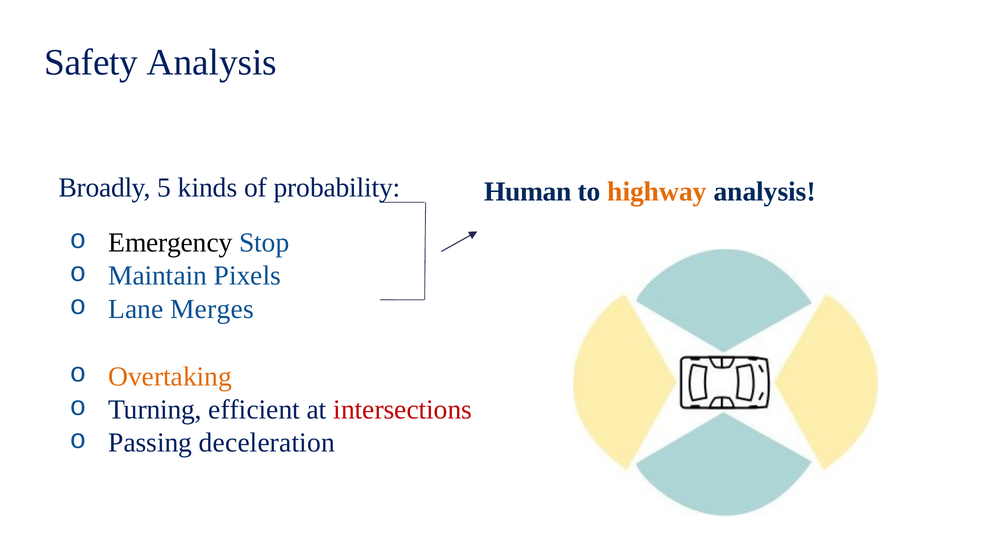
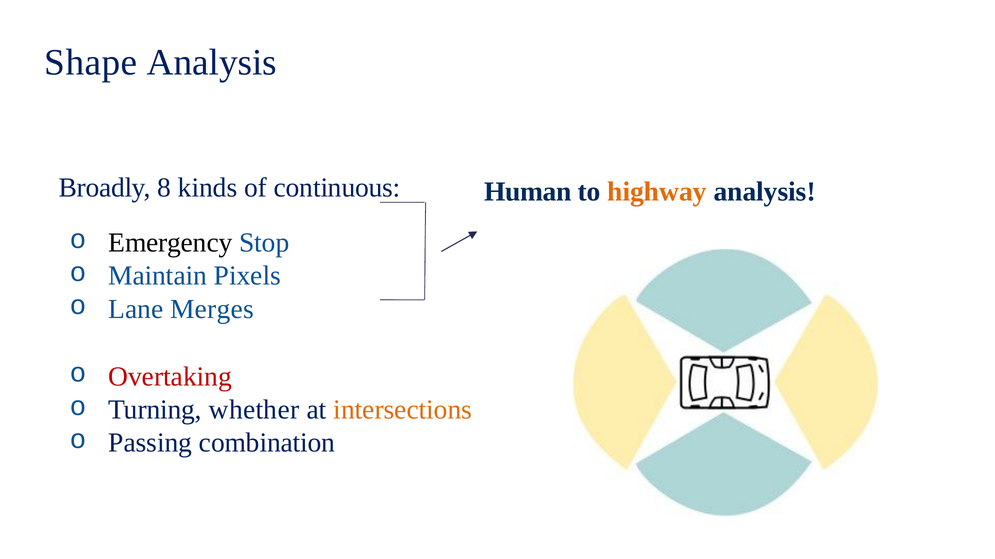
Safety: Safety -> Shape
5: 5 -> 8
probability: probability -> continuous
Overtaking colour: orange -> red
efficient: efficient -> whether
intersections colour: red -> orange
deceleration: deceleration -> combination
